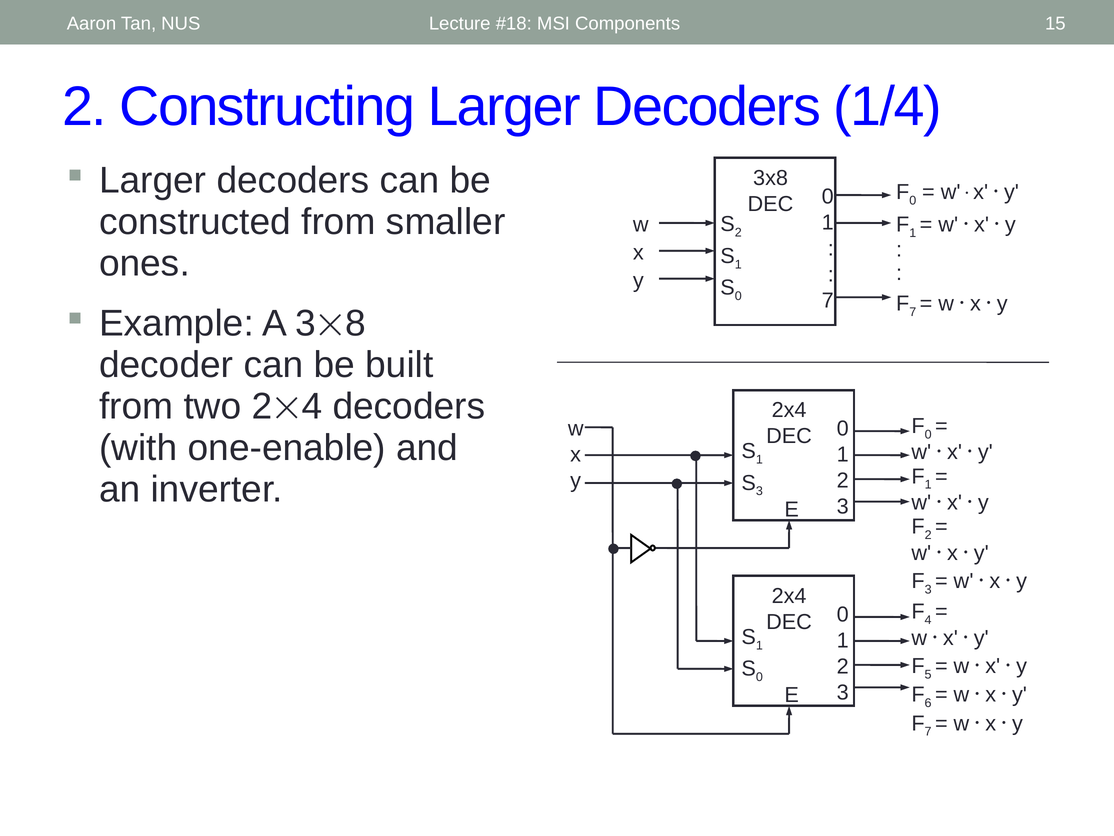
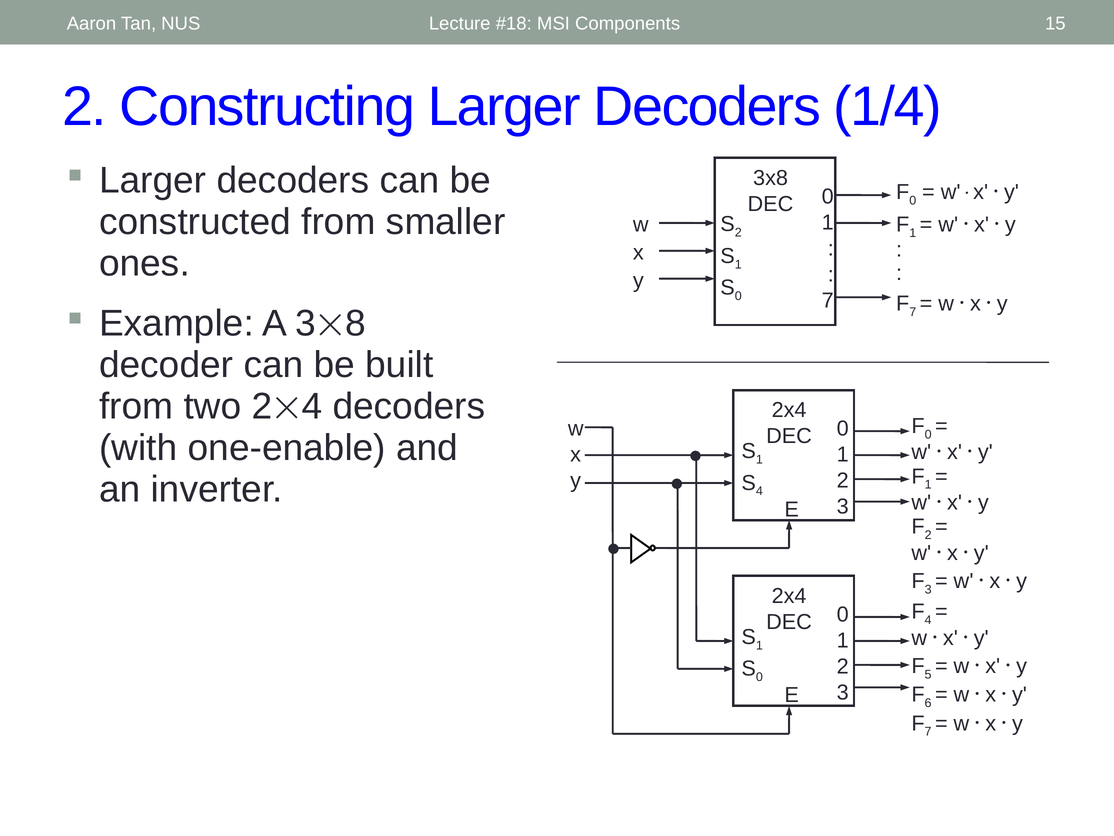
3 at (759, 491): 3 -> 4
